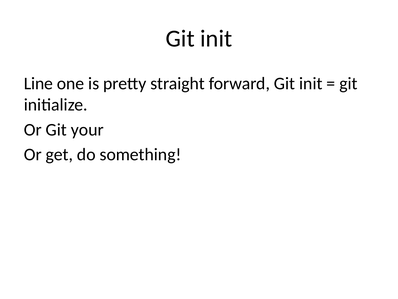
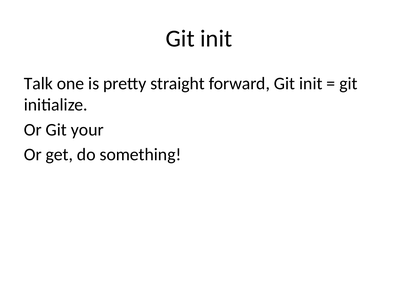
Line: Line -> Talk
